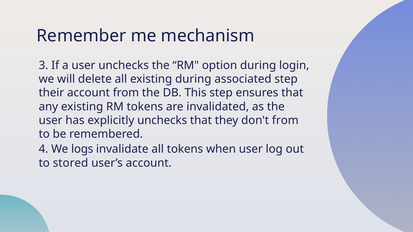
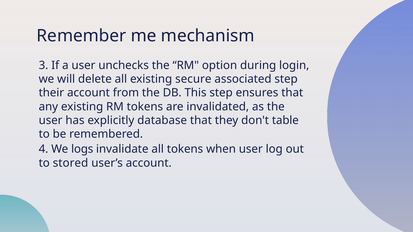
existing during: during -> secure
explicitly unchecks: unchecks -> database
don't from: from -> table
